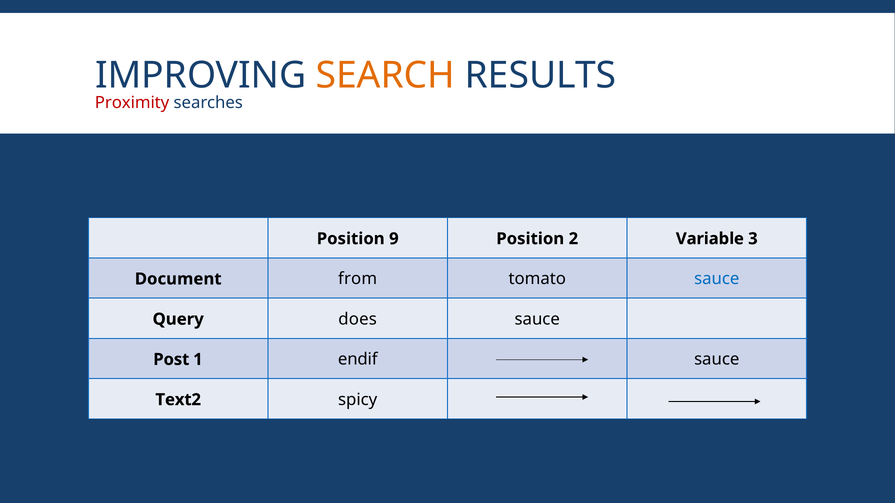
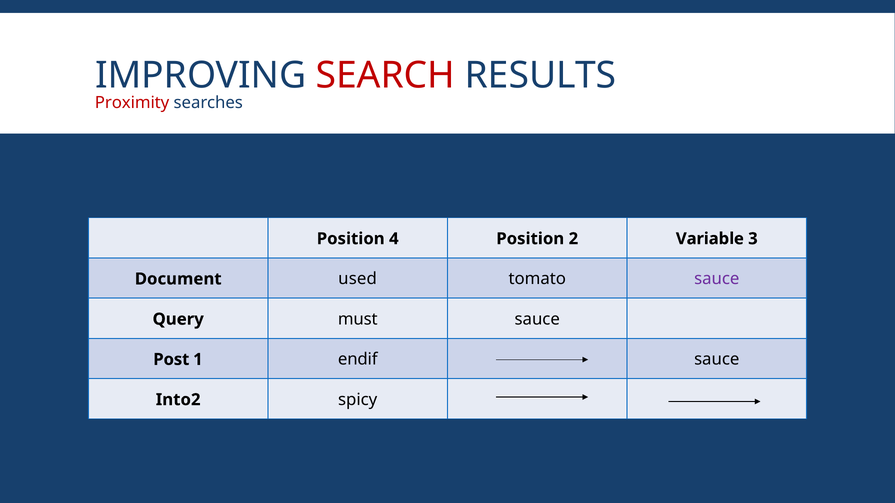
SEARCH colour: orange -> red
9: 9 -> 4
from: from -> used
sauce at (717, 279) colour: blue -> purple
does: does -> must
Text2: Text2 -> Into2
